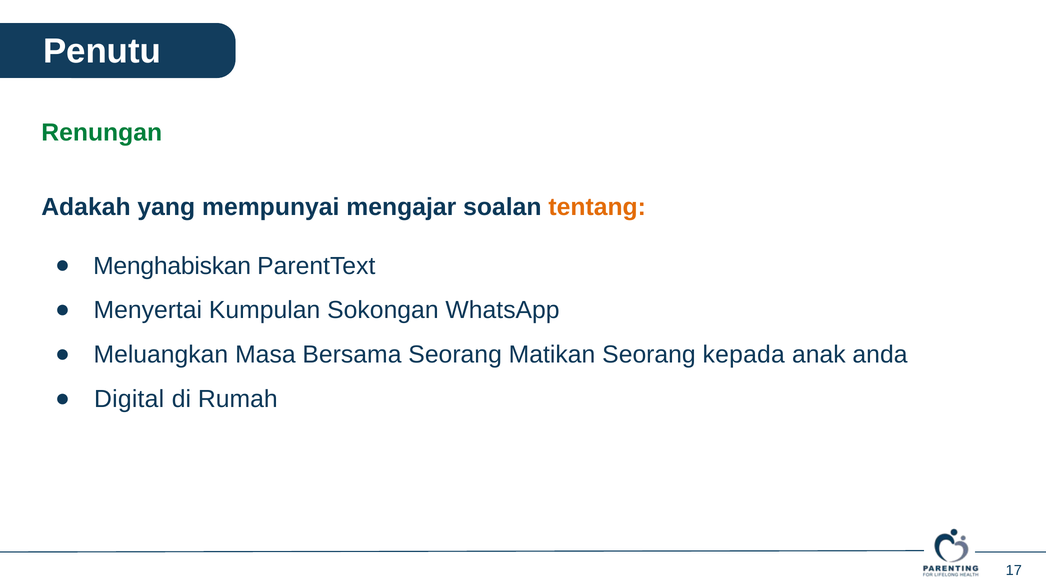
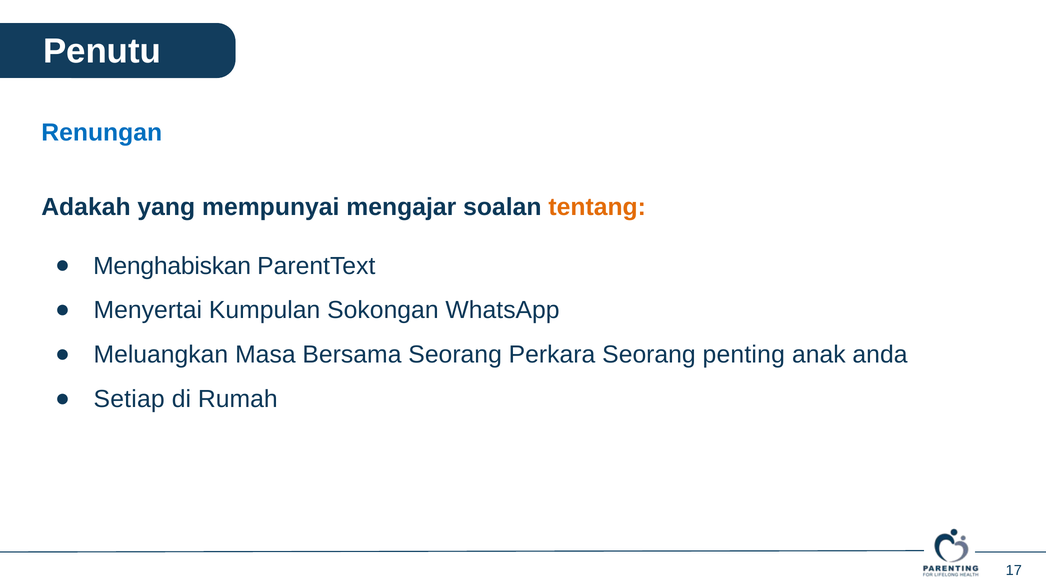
Renungan colour: green -> blue
Matikan: Matikan -> Perkara
kepada: kepada -> penting
Digital: Digital -> Setiap
